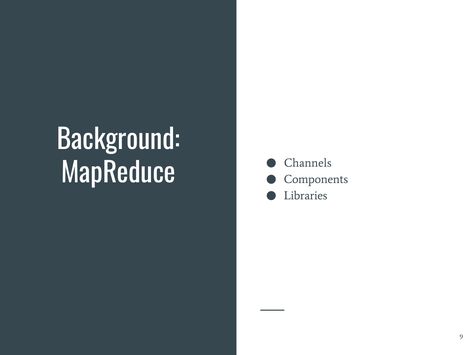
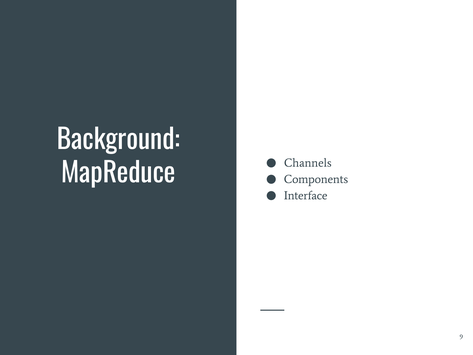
Libraries: Libraries -> Interface
